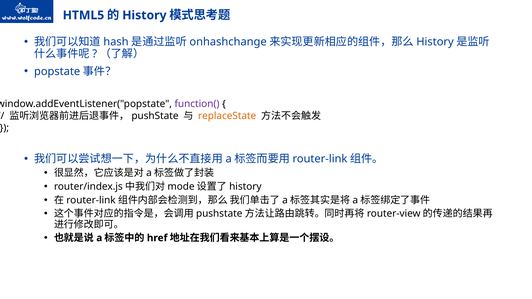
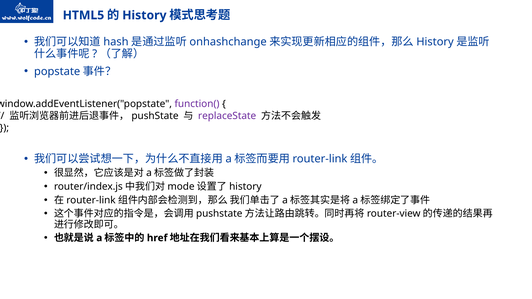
replaceState colour: orange -> purple
